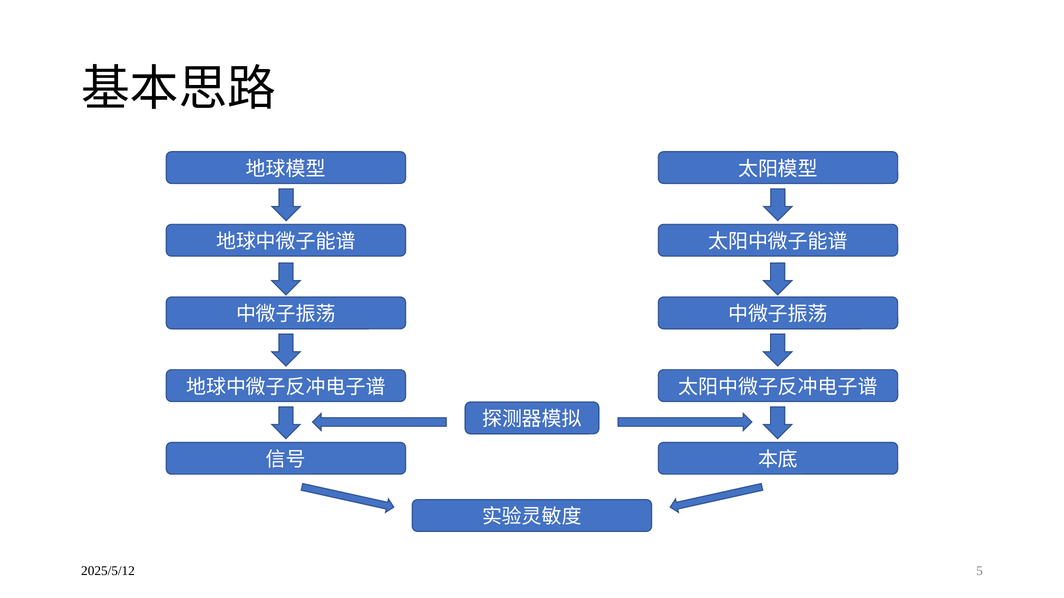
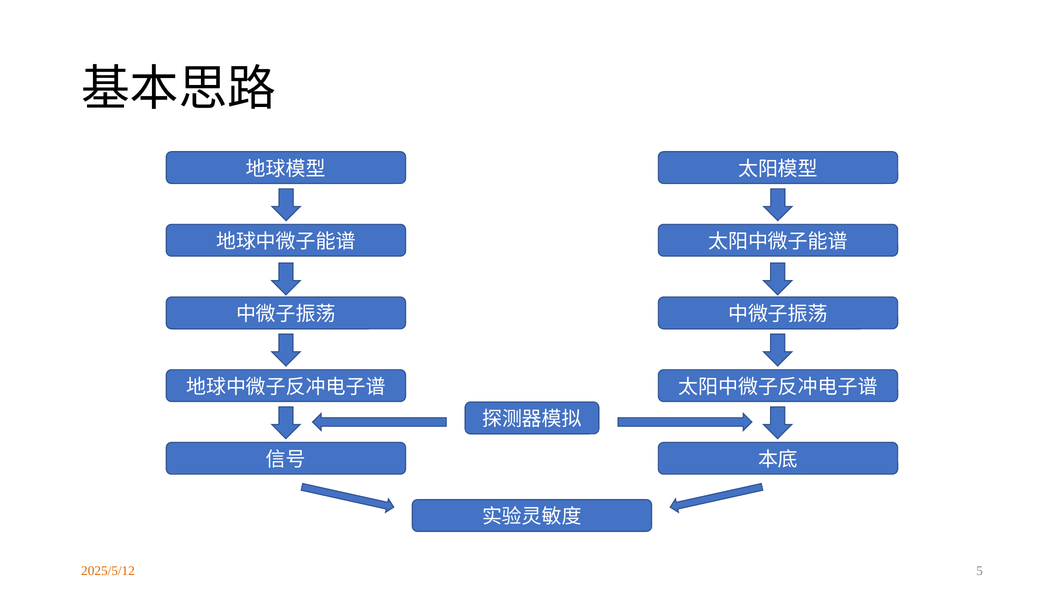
2025/5/12 colour: black -> orange
